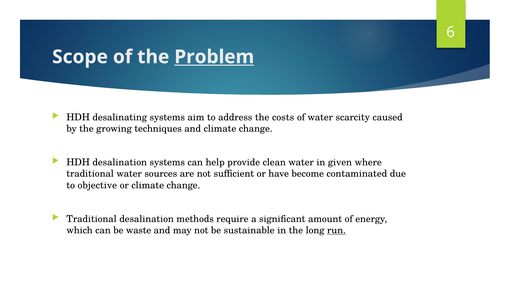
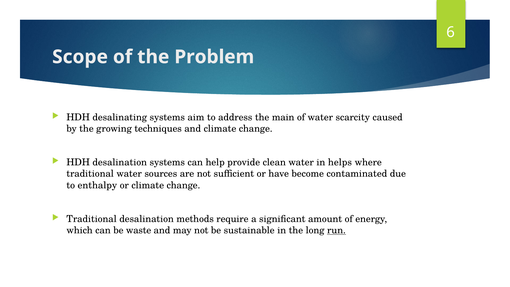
Problem underline: present -> none
costs: costs -> main
given: given -> helps
objective: objective -> enthalpy
